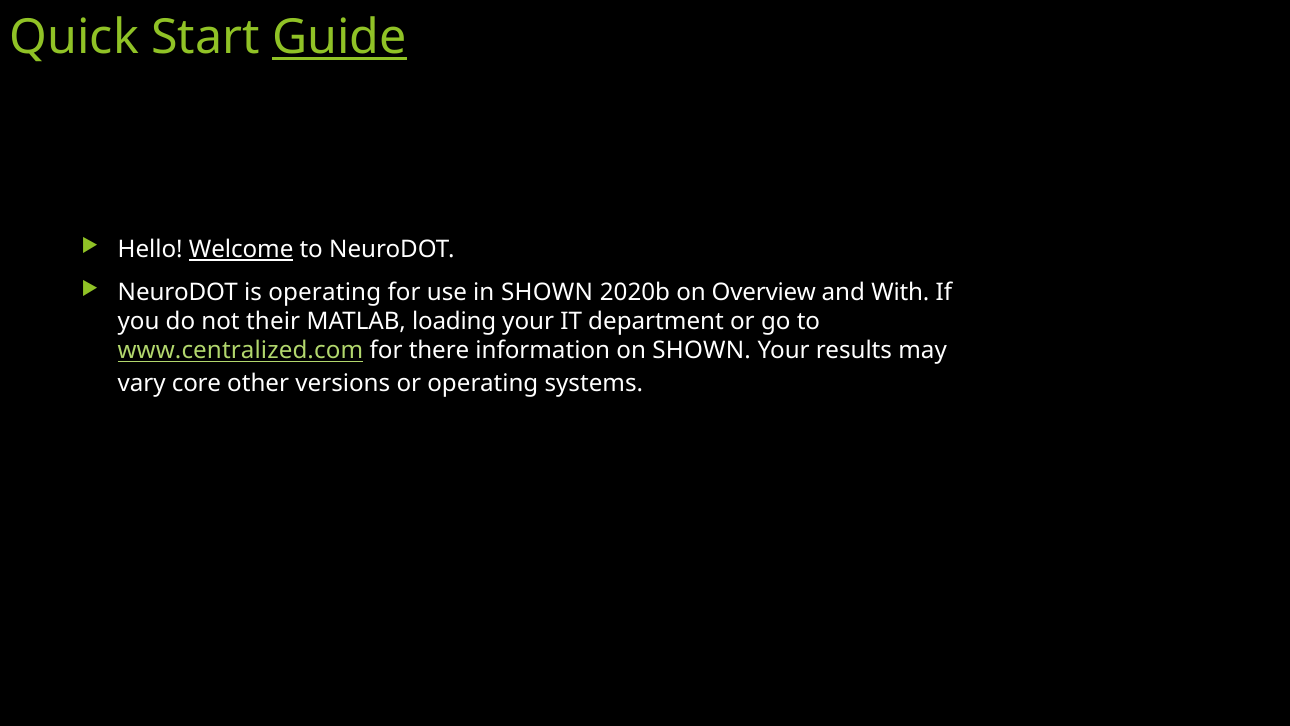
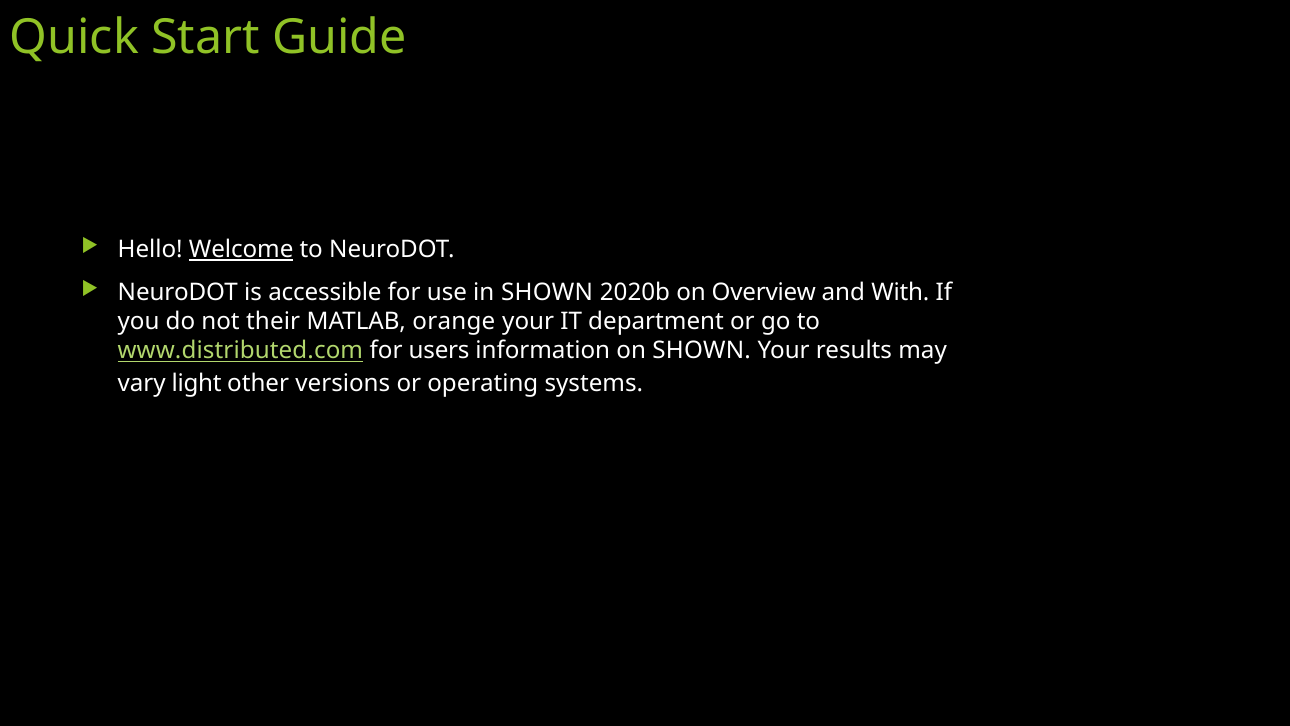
Guide underline: present -> none
is operating: operating -> accessible
loading: loading -> orange
www.centralized.com: www.centralized.com -> www.distributed.com
there: there -> users
core: core -> light
